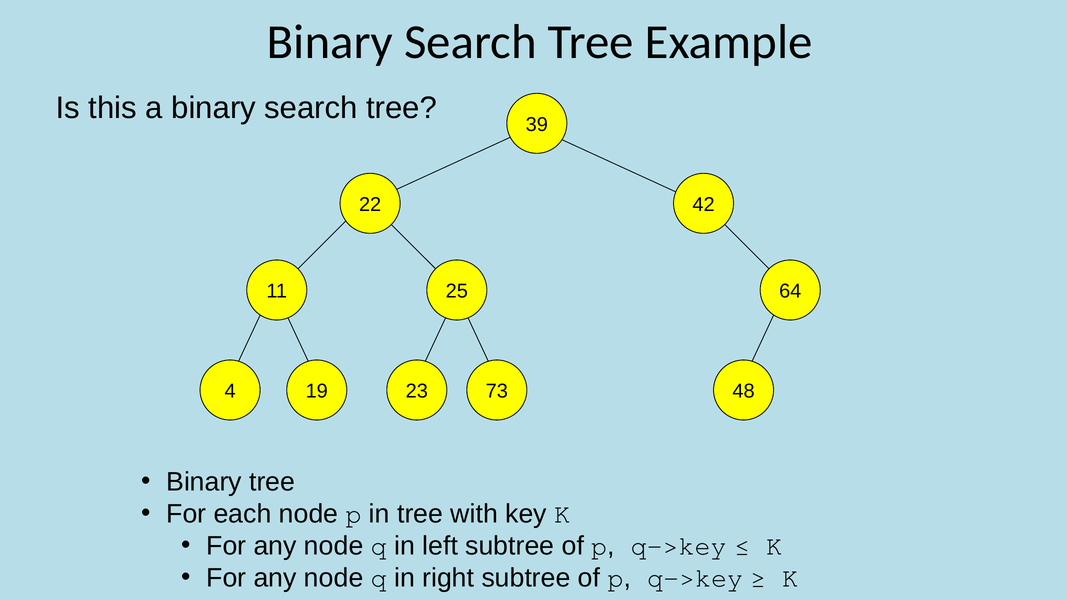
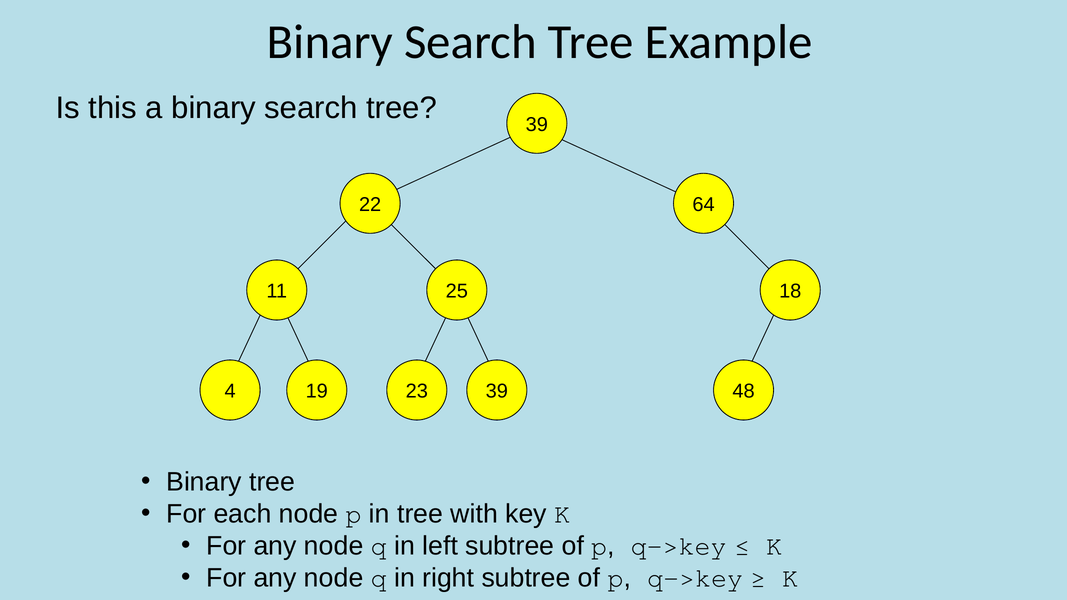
42: 42 -> 64
64: 64 -> 18
19 73: 73 -> 39
